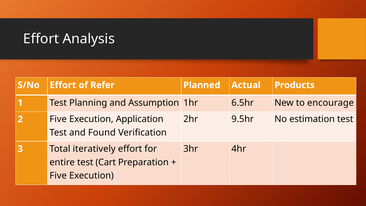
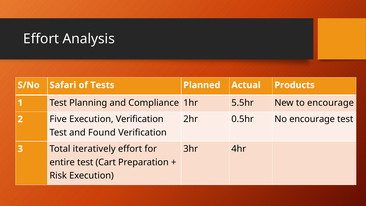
S/No Effort: Effort -> Safari
Refer: Refer -> Tests
Assumption: Assumption -> Compliance
6.5hr: 6.5hr -> 5.5hr
9.5hr: 9.5hr -> 0.5hr
No estimation: estimation -> encourage
Execution Application: Application -> Verification
Five at (58, 176): Five -> Risk
